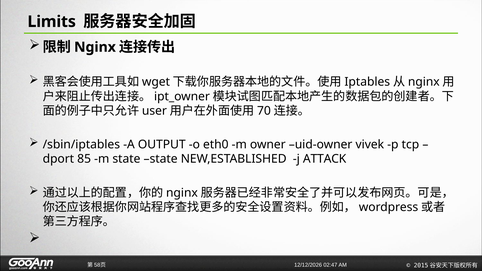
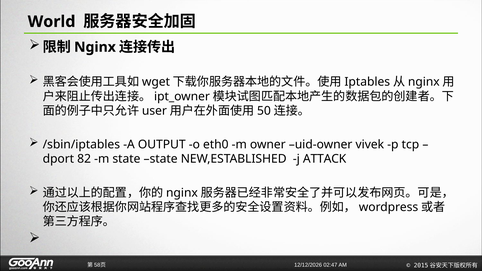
Limits: Limits -> World
70: 70 -> 50
85: 85 -> 82
